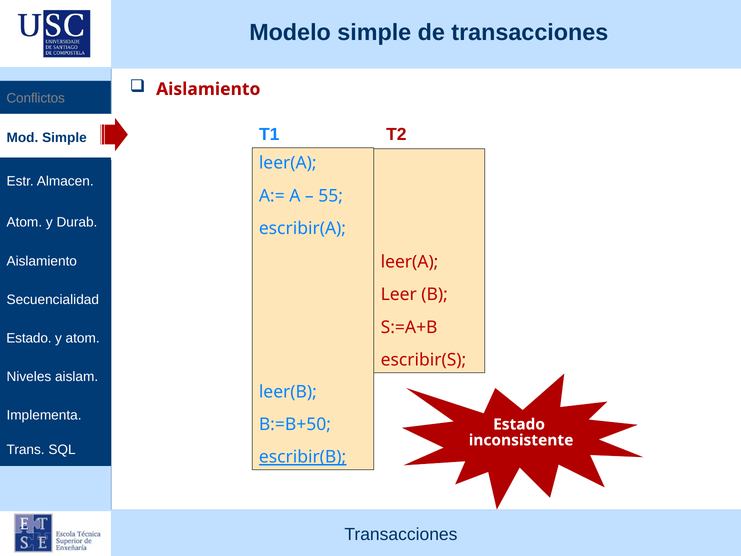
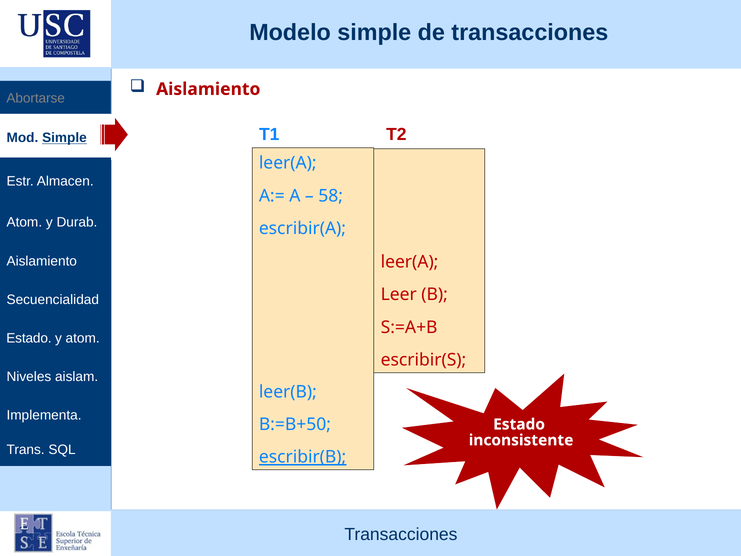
Conflictos: Conflictos -> Abortarse
Simple at (64, 138) underline: none -> present
55: 55 -> 58
